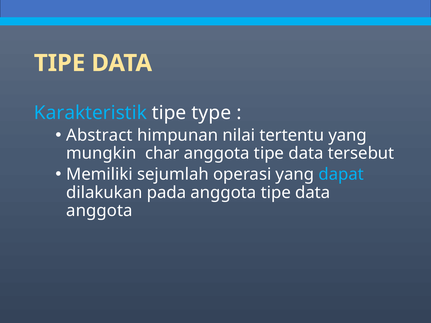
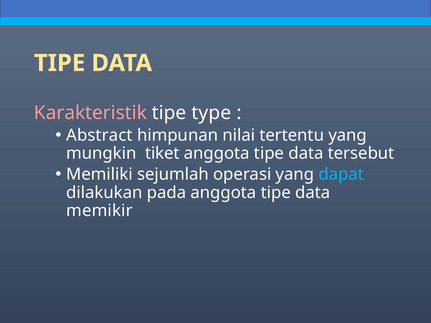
Karakteristik colour: light blue -> pink
char: char -> tiket
anggota at (99, 211): anggota -> memikir
